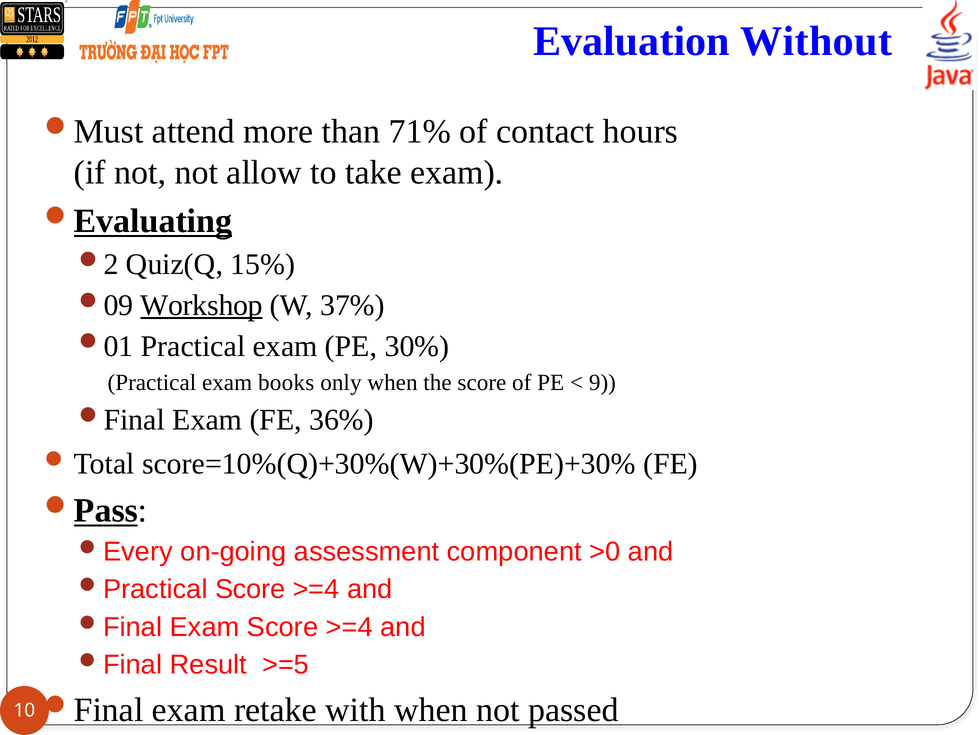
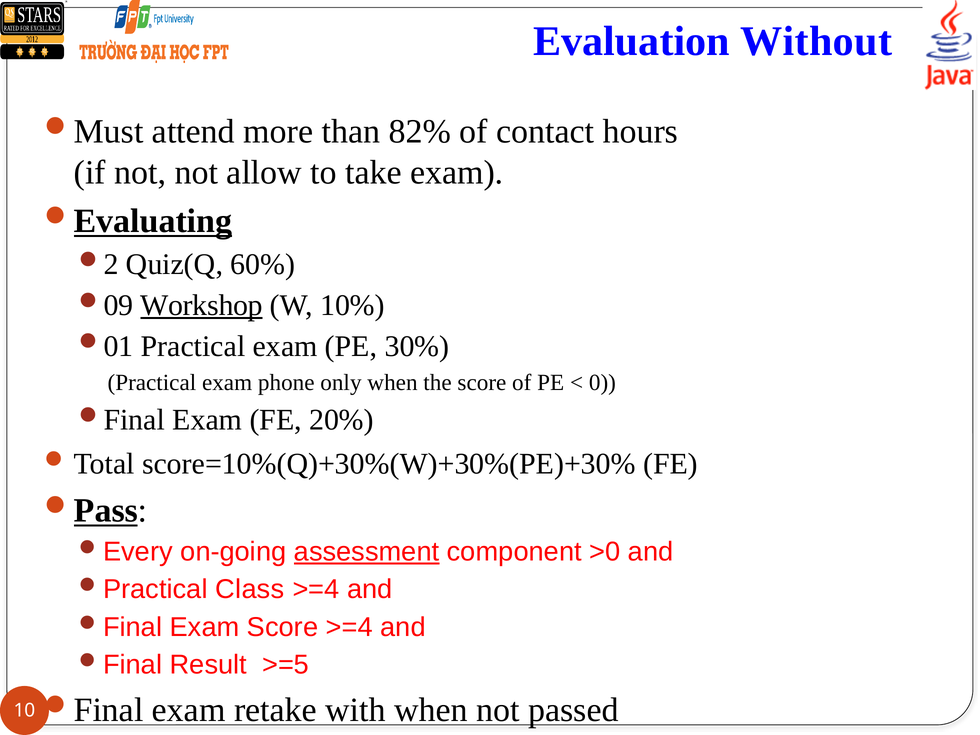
71%: 71% -> 82%
15%: 15% -> 60%
37%: 37% -> 10%
books: books -> phone
9: 9 -> 0
36%: 36% -> 20%
assessment underline: none -> present
Score at (250, 589): Score -> Class
